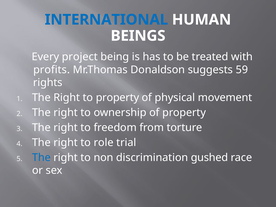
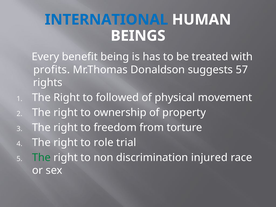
project: project -> benefit
59: 59 -> 57
to property: property -> followed
The at (41, 158) colour: blue -> green
gushed: gushed -> injured
